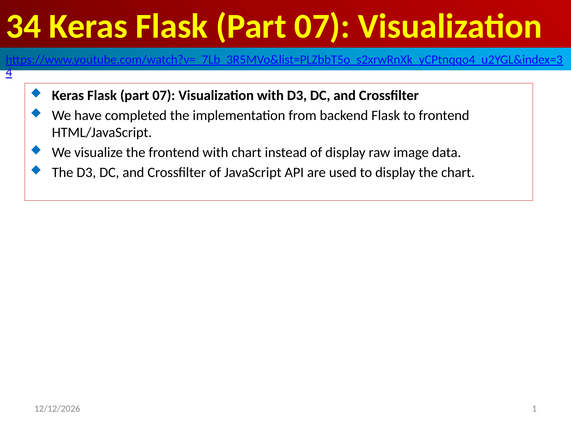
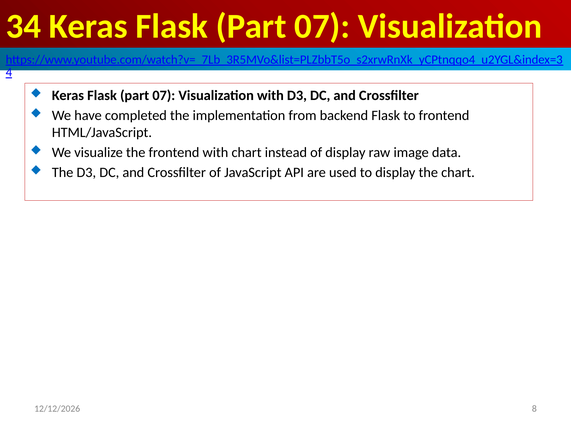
1: 1 -> 8
